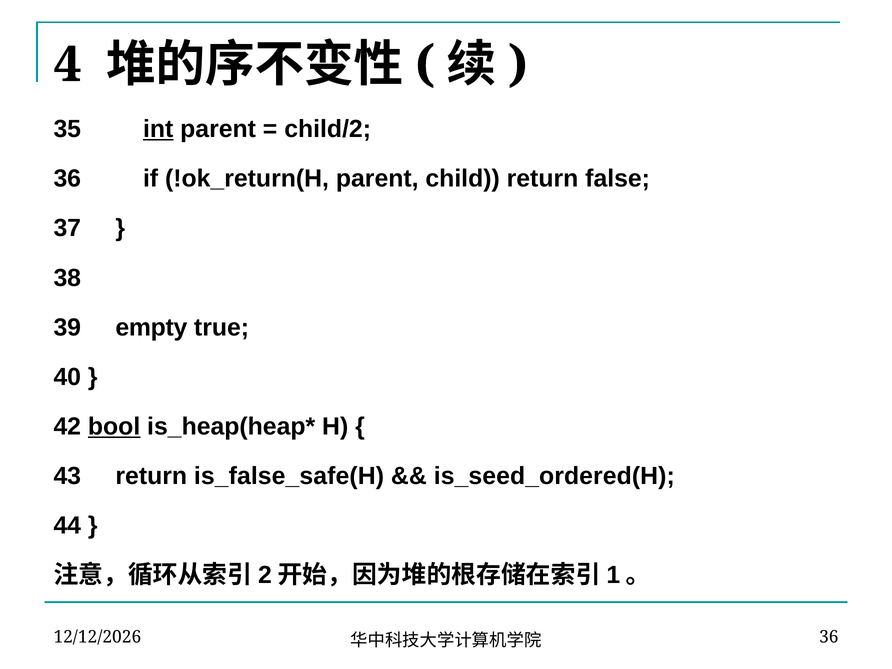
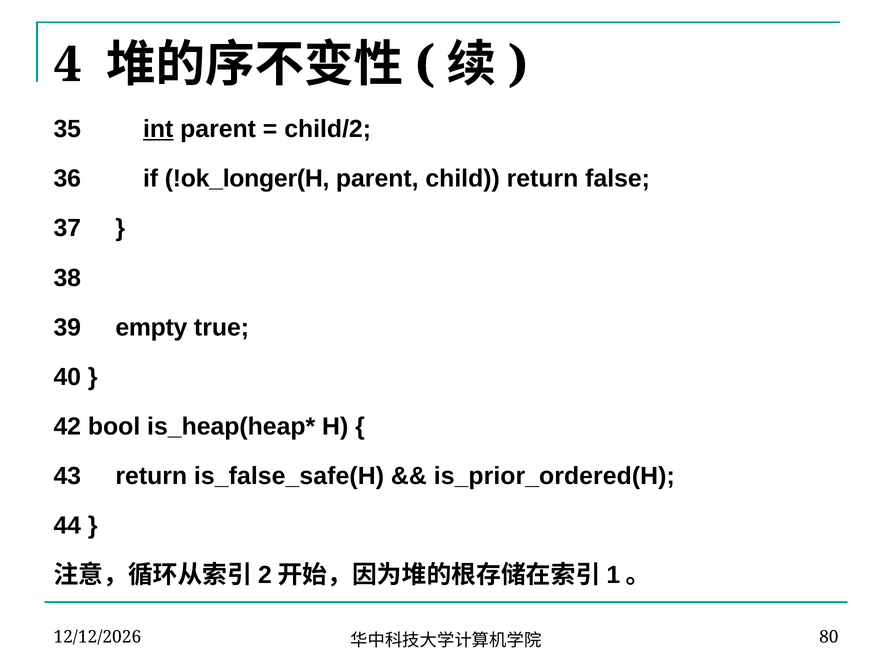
!ok_return(H: !ok_return(H -> !ok_longer(H
bool underline: present -> none
is_seed_ordered(H: is_seed_ordered(H -> is_prior_ordered(H
36 at (829, 637): 36 -> 80
